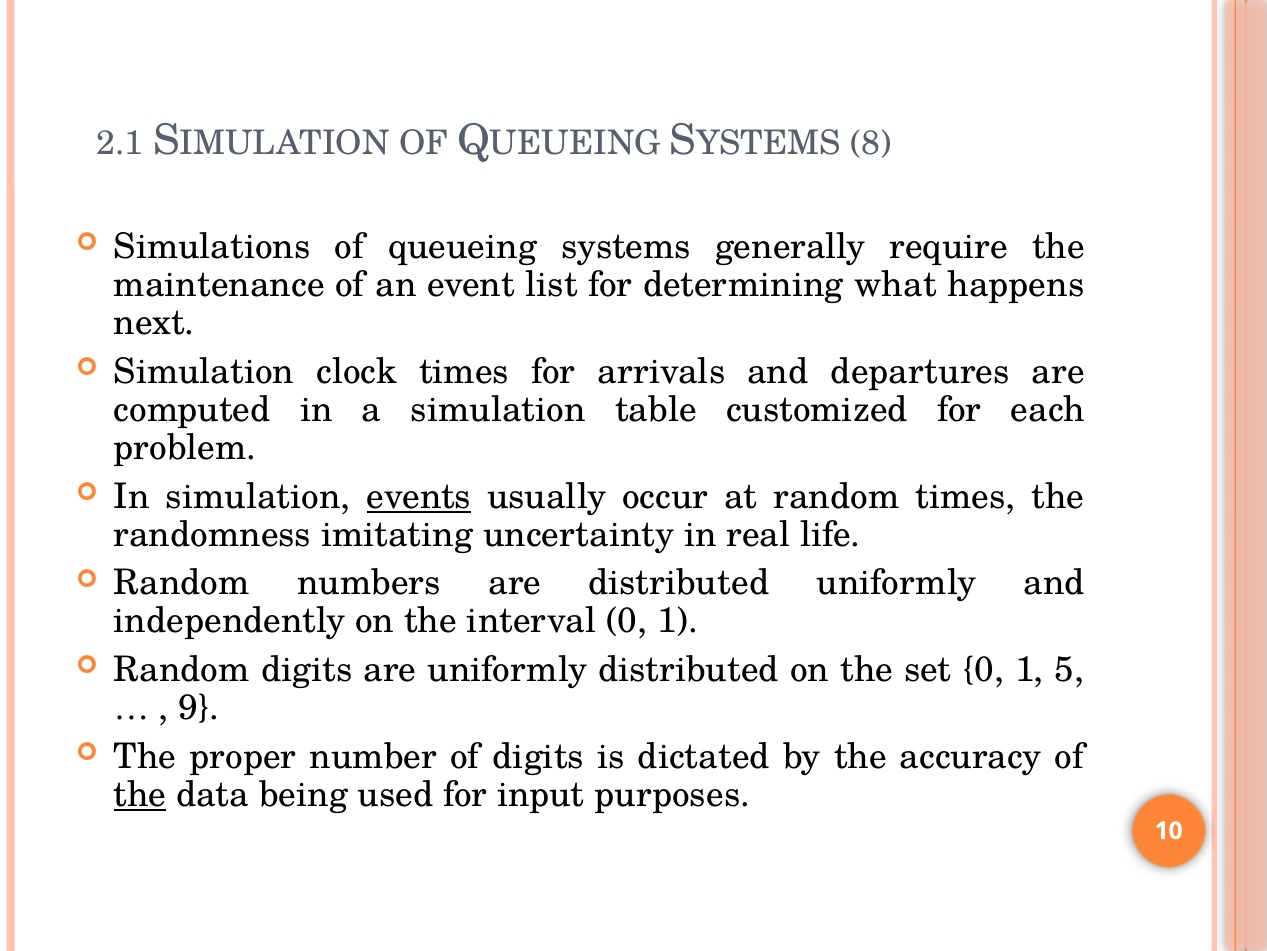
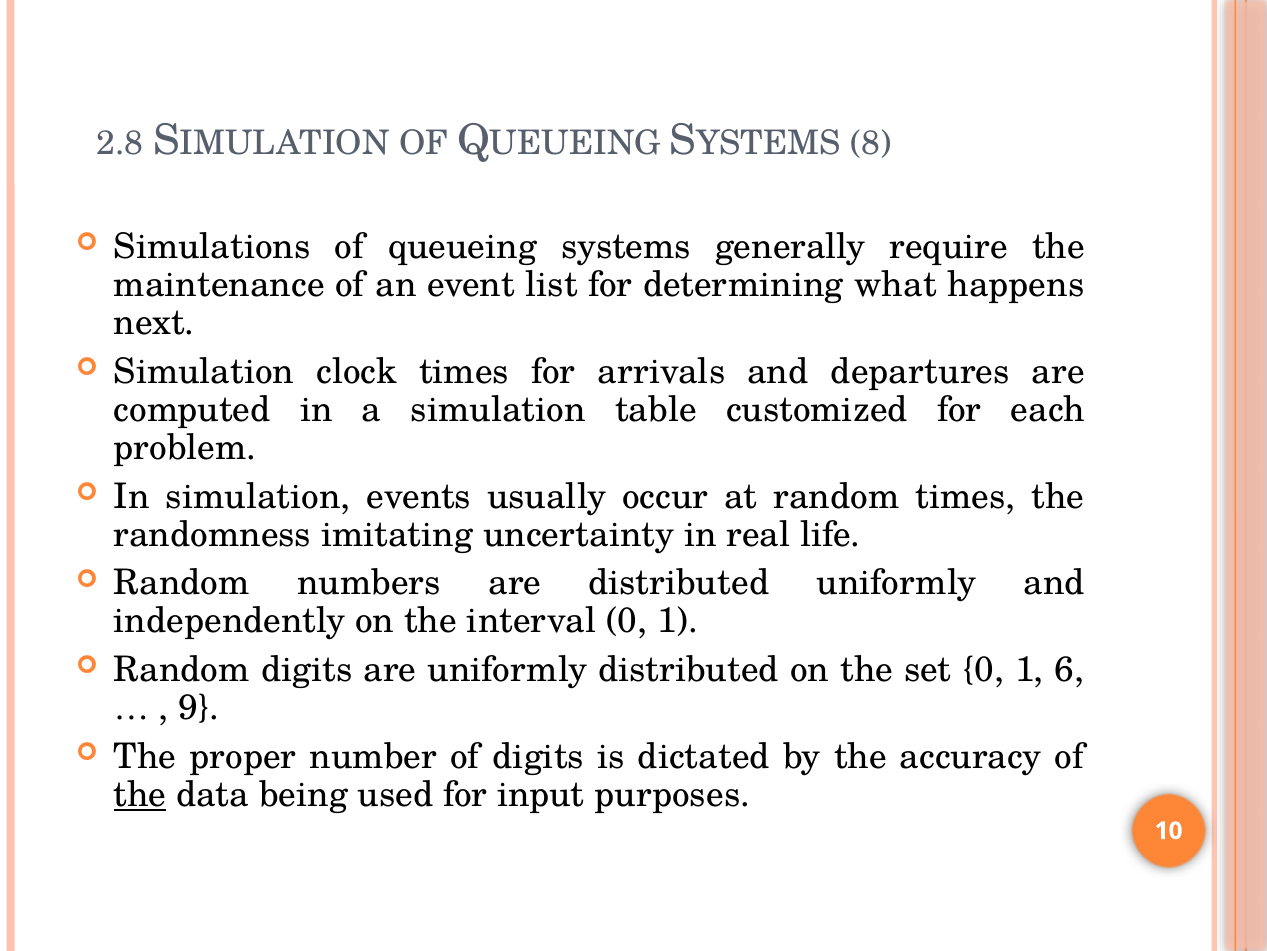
2.1: 2.1 -> 2.8
events underline: present -> none
5: 5 -> 6
